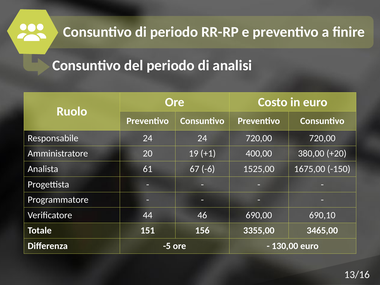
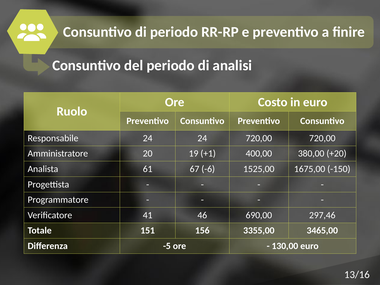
44: 44 -> 41
690,10: 690,10 -> 297,46
